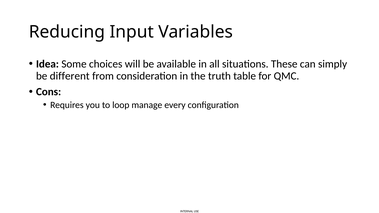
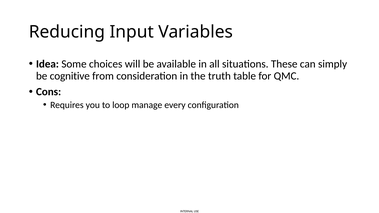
different: different -> cognitive
